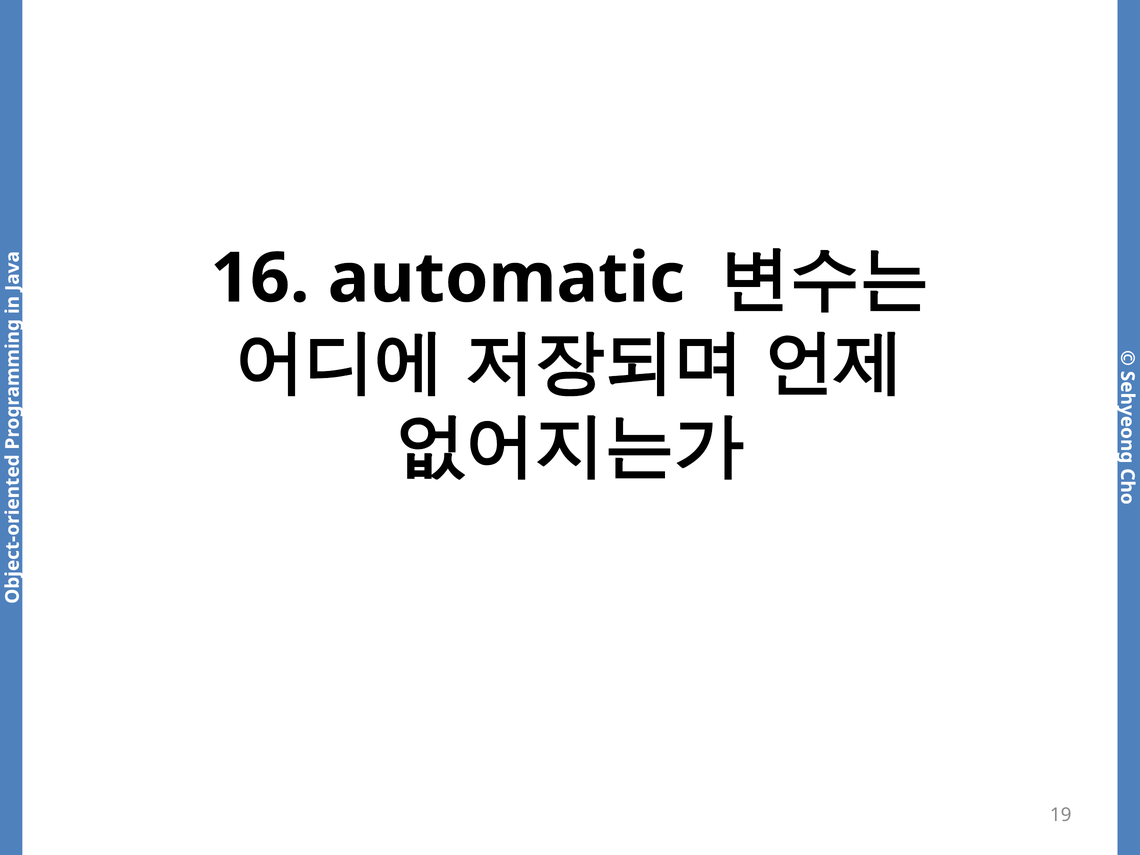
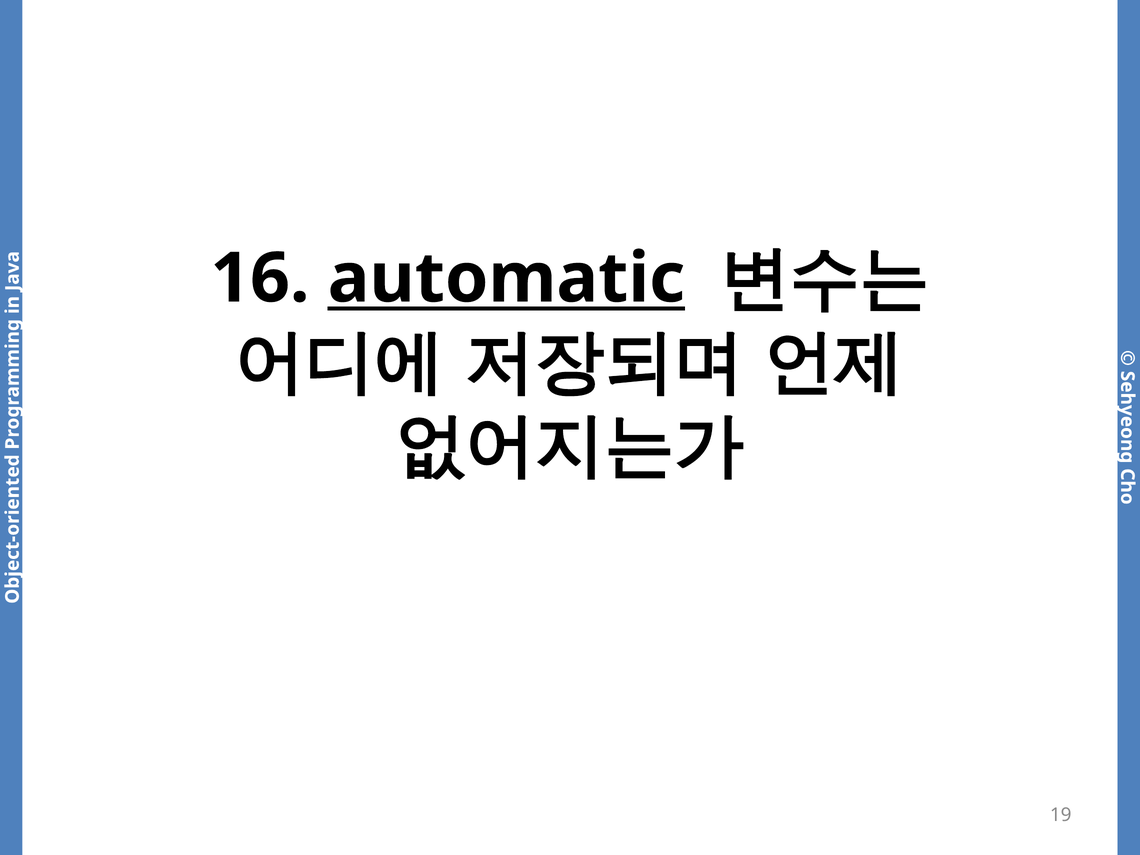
automatic underline: none -> present
